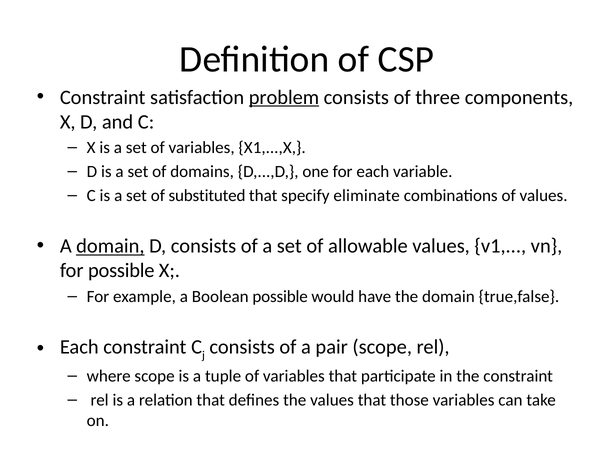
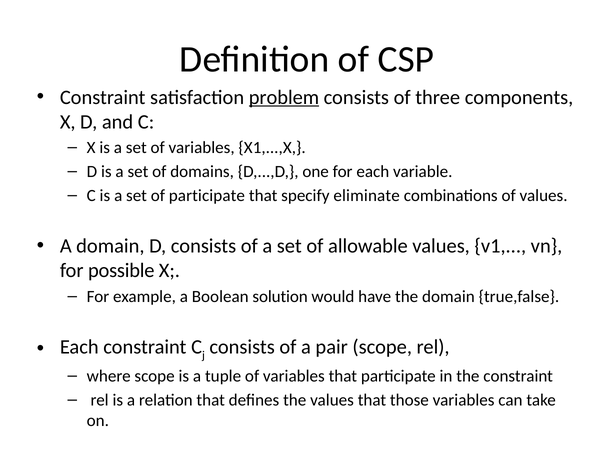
of substituted: substituted -> participate
domain at (110, 246) underline: present -> none
Boolean possible: possible -> solution
